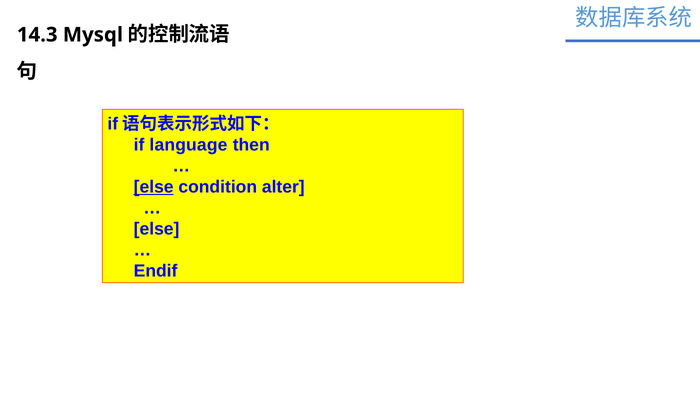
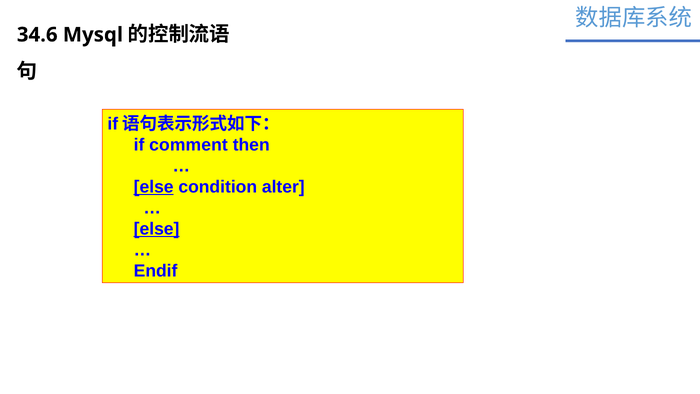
14.3: 14.3 -> 34.6
language: language -> comment
else at (157, 229) underline: none -> present
